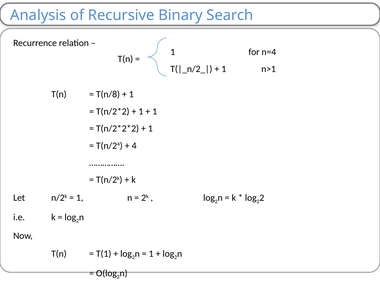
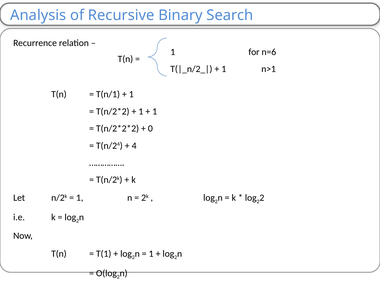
n=4: n=4 -> n=6
T(n/8: T(n/8 -> T(n/1
1 at (150, 129): 1 -> 0
